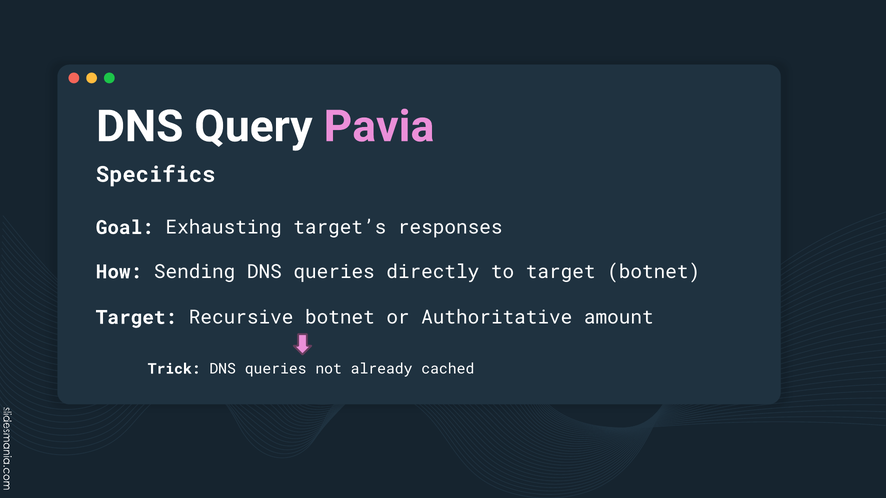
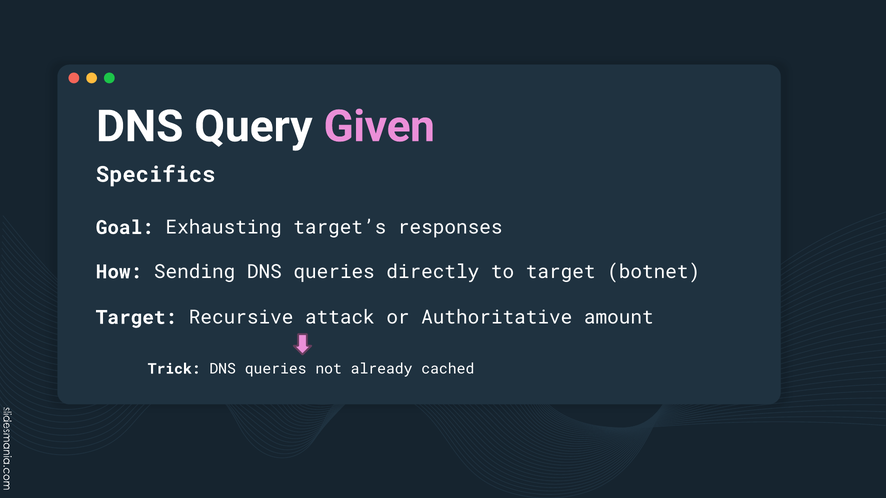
Pavia: Pavia -> Given
Recursive botnet: botnet -> attack
